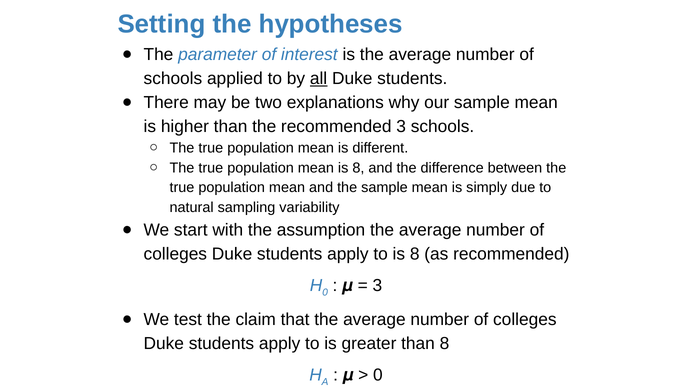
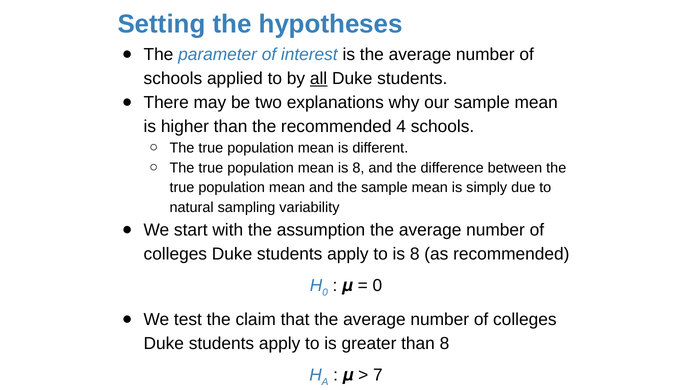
recommended 3: 3 -> 4
3 at (377, 285): 3 -> 0
0 at (378, 374): 0 -> 7
